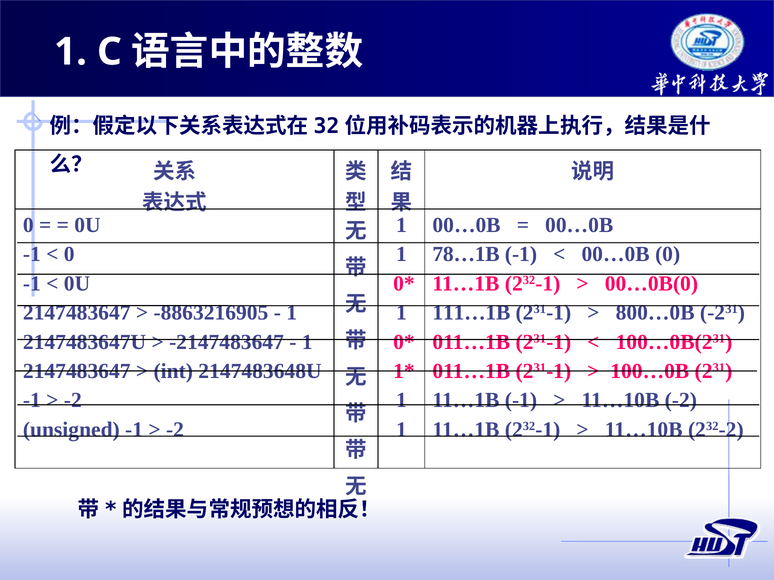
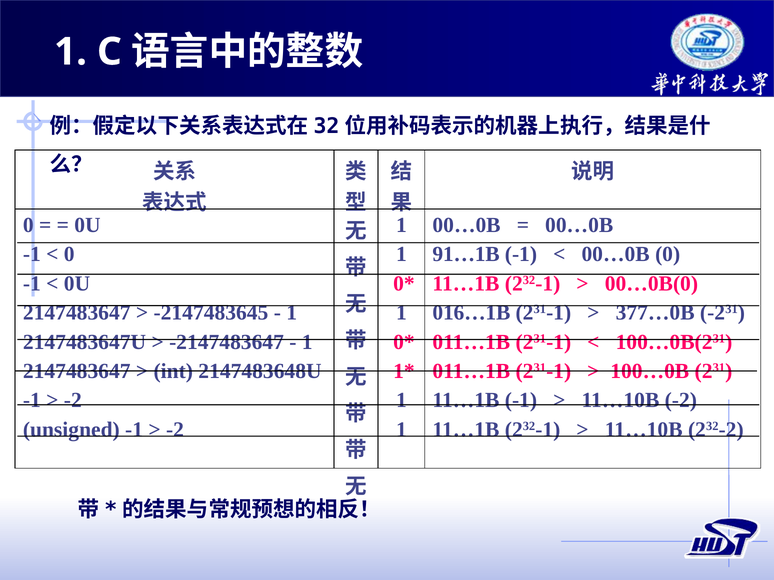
78…1B: 78…1B -> 91…1B
-8863216905: -8863216905 -> -2147483645
111…1B: 111…1B -> 016…1B
800…0B: 800…0B -> 377…0B
